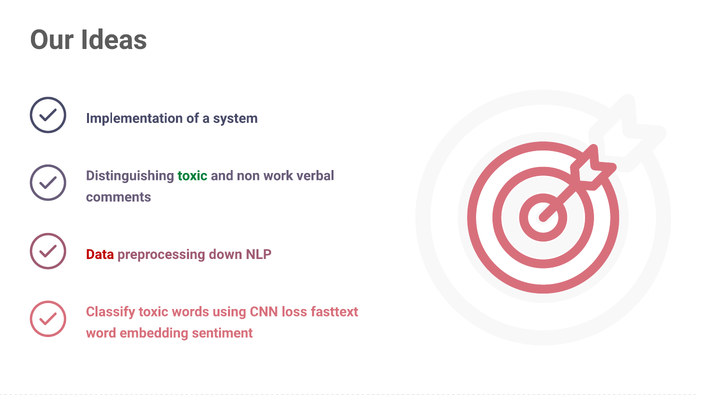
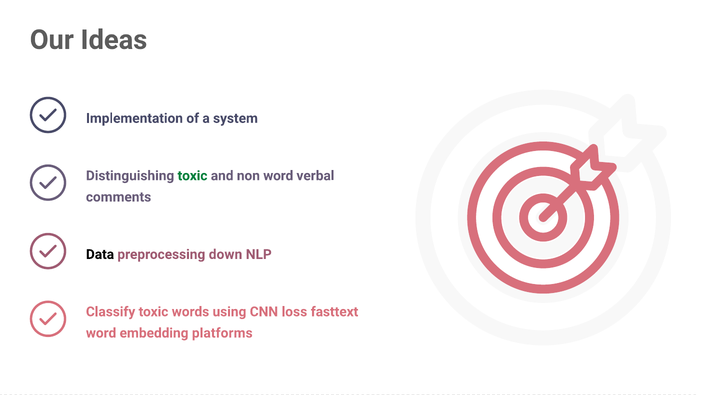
non work: work -> word
Data colour: red -> black
sentiment: sentiment -> platforms
